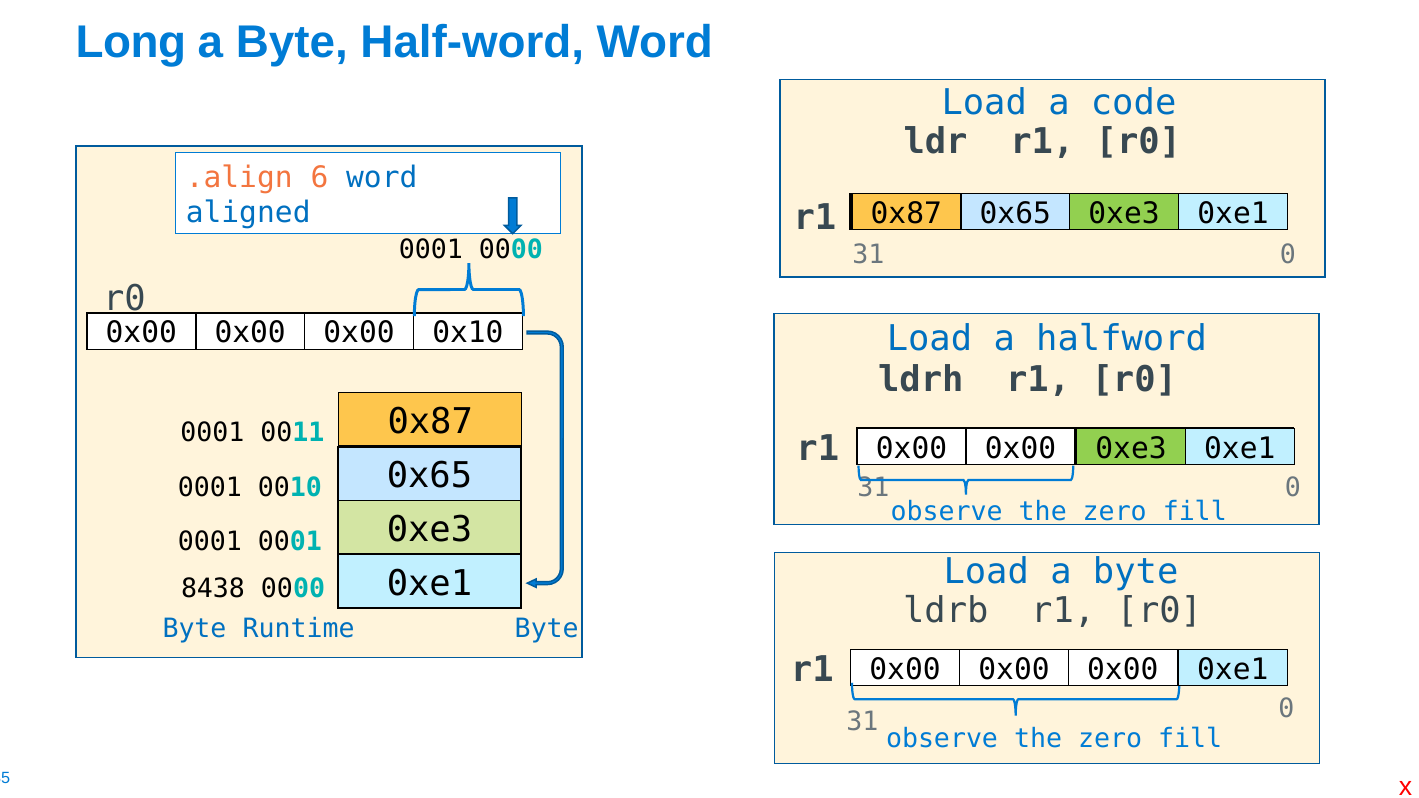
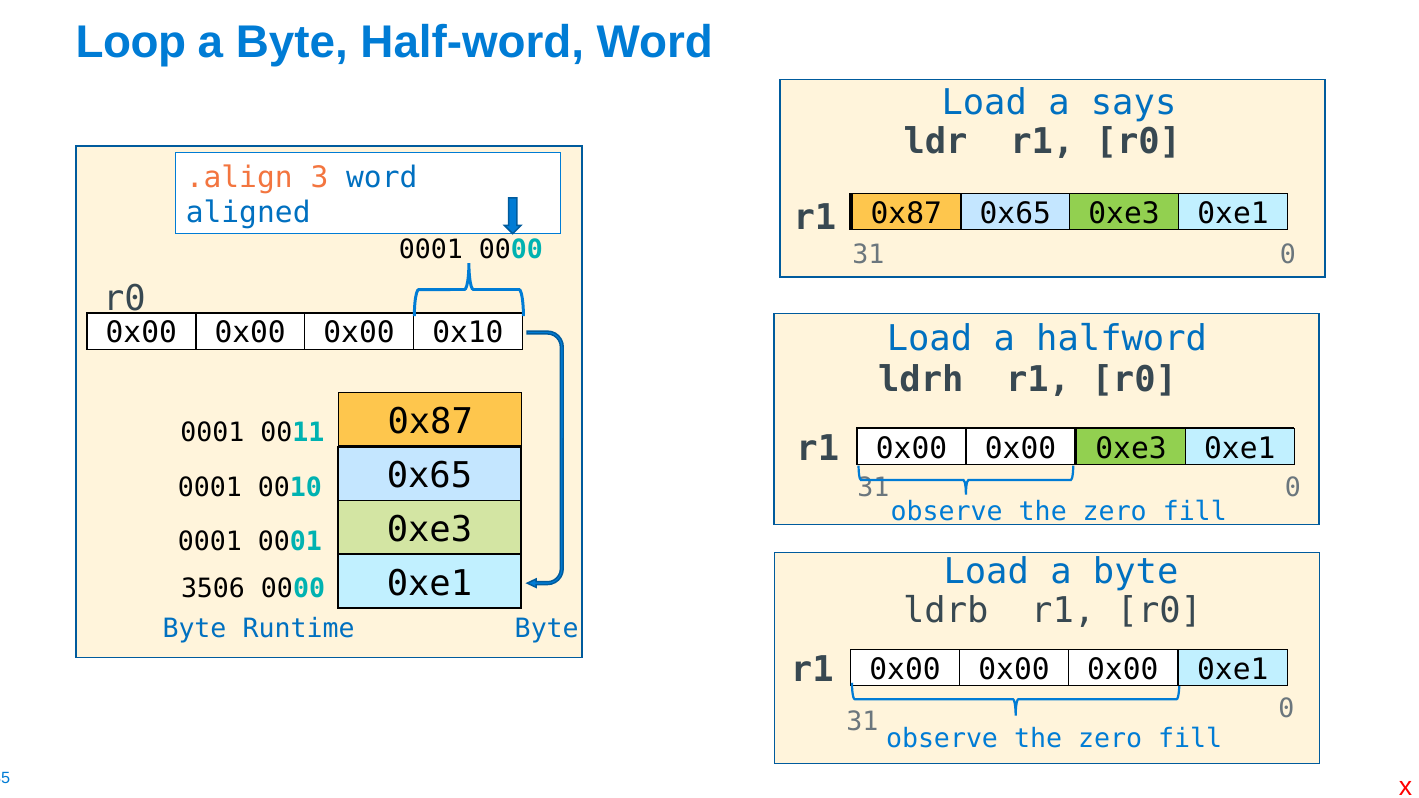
Long: Long -> Loop
code: code -> says
6: 6 -> 3
8438: 8438 -> 3506
